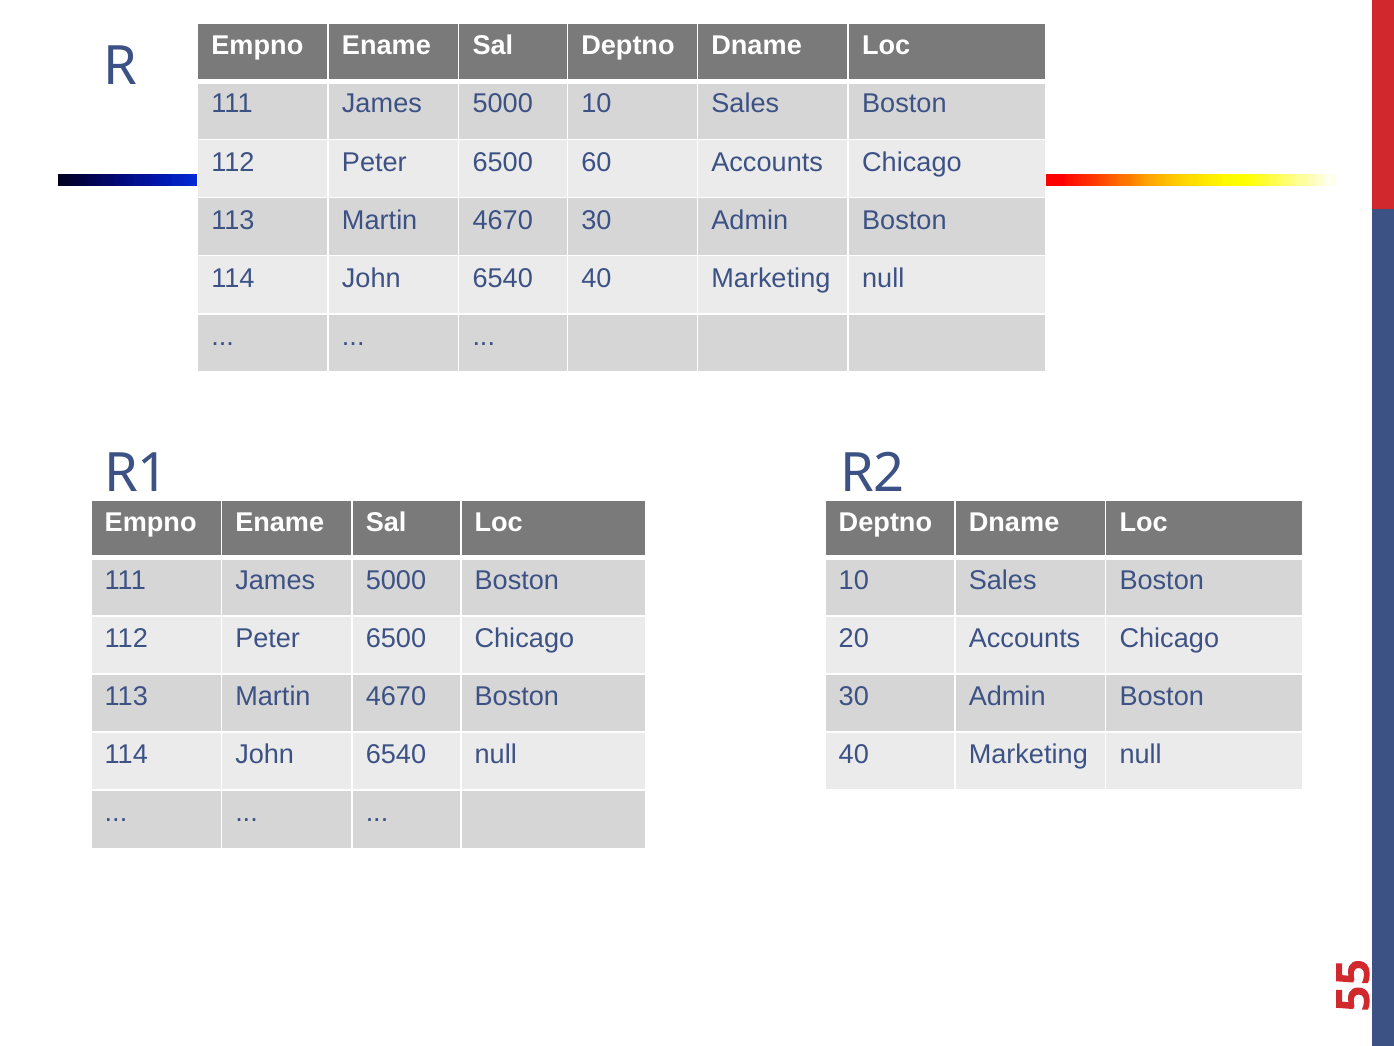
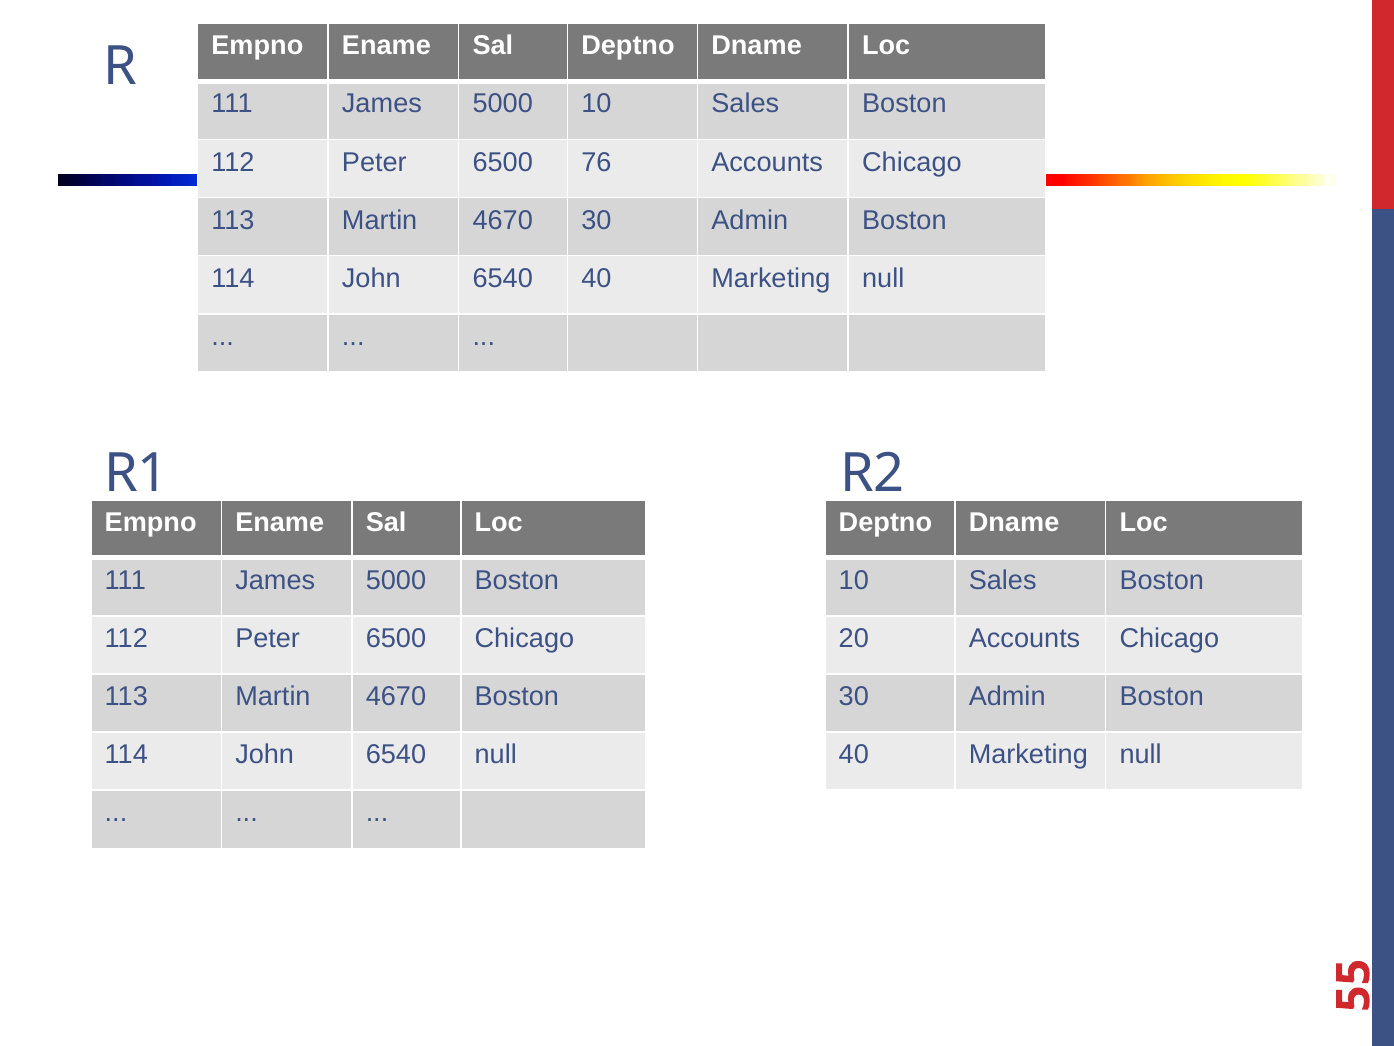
60: 60 -> 76
